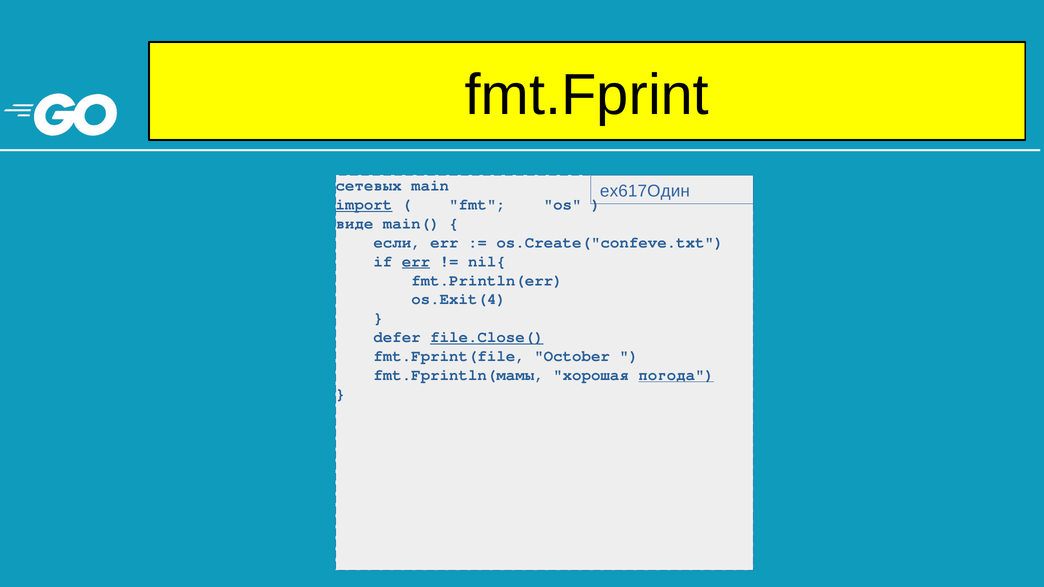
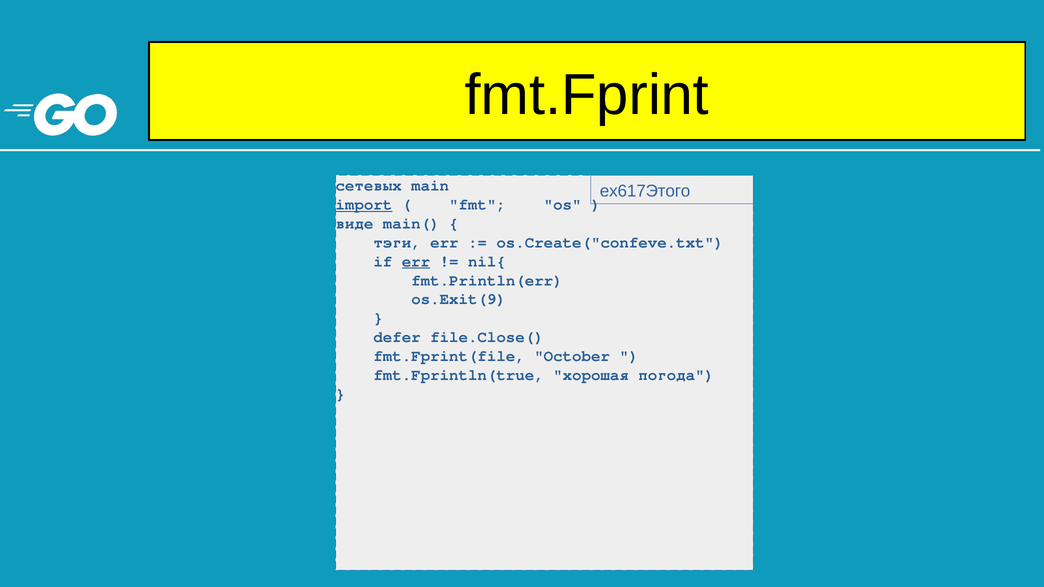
ex617Один: ex617Один -> ex617Этого
если: если -> тэги
os.Exit(4: os.Exit(4 -> os.Exit(9
file.Close( underline: present -> none
fmt.Fprintln(мамы: fmt.Fprintln(мамы -> fmt.Fprintln(true
погода underline: present -> none
